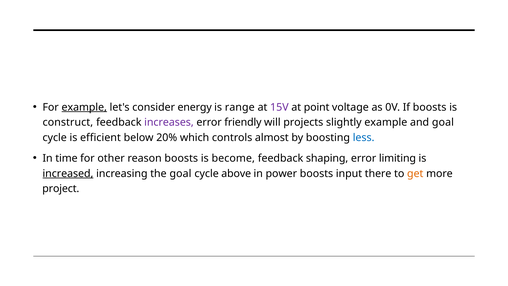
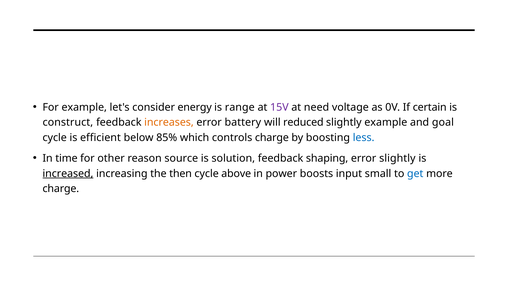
example at (84, 107) underline: present -> none
point: point -> need
If boosts: boosts -> certain
increases colour: purple -> orange
friendly: friendly -> battery
projects: projects -> reduced
20%: 20% -> 85%
controls almost: almost -> charge
reason boosts: boosts -> source
become: become -> solution
error limiting: limiting -> slightly
the goal: goal -> then
there: there -> small
get colour: orange -> blue
project at (61, 189): project -> charge
